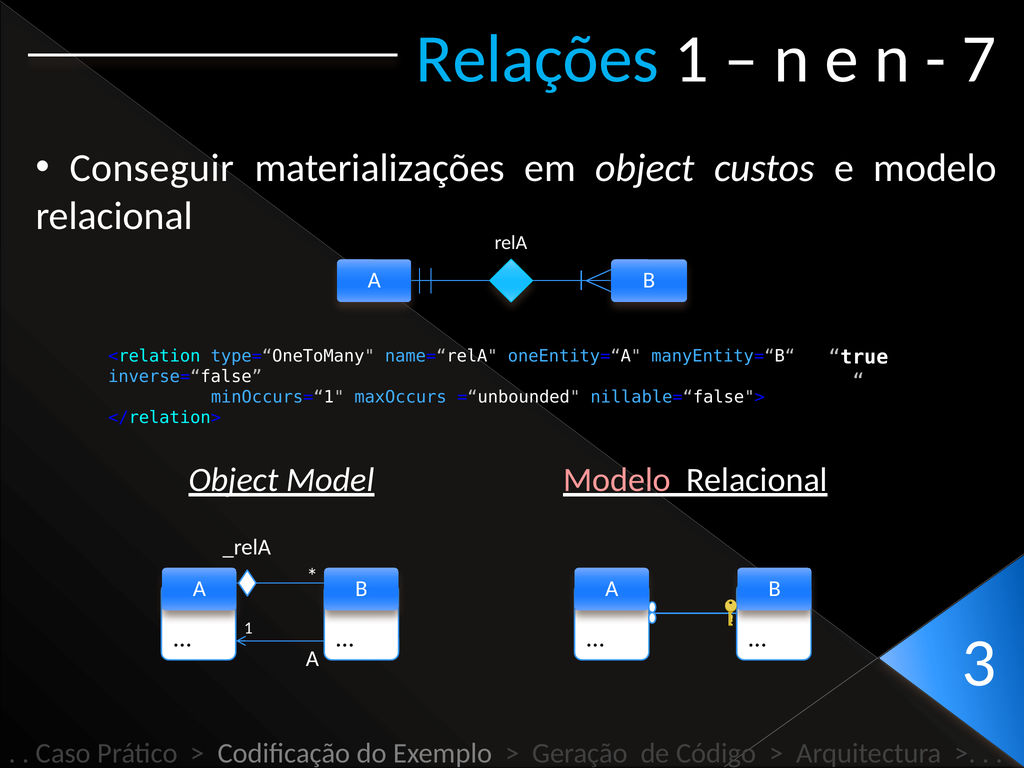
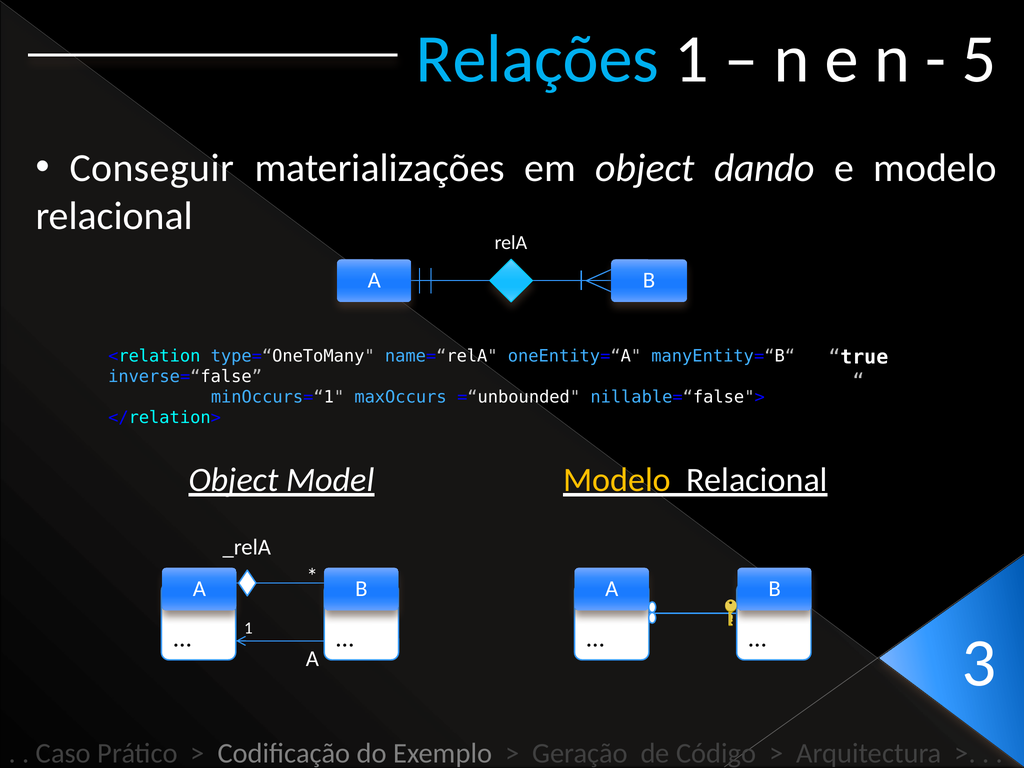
7: 7 -> 5
custos: custos -> dando
Modelo at (617, 480) colour: pink -> yellow
